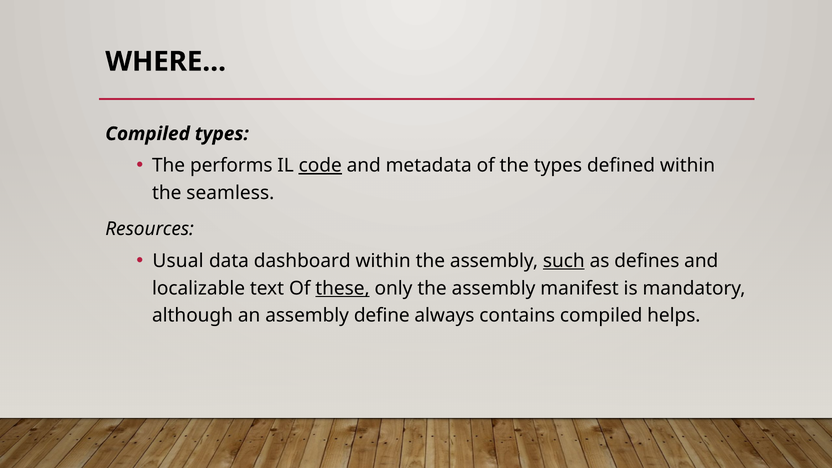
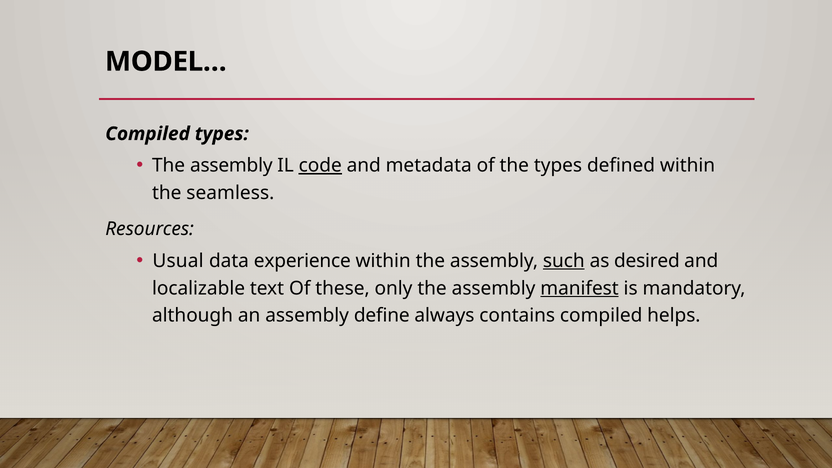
WHERE…: WHERE… -> MODEL…
performs at (231, 166): performs -> assembly
dashboard: dashboard -> experience
defines: defines -> desired
these underline: present -> none
manifest underline: none -> present
